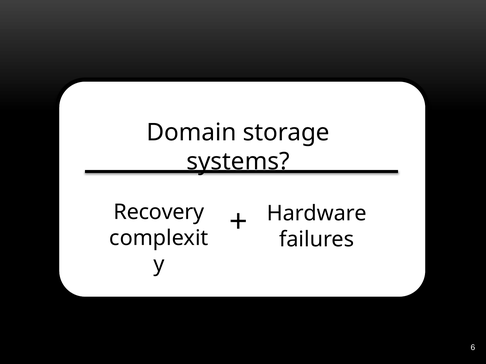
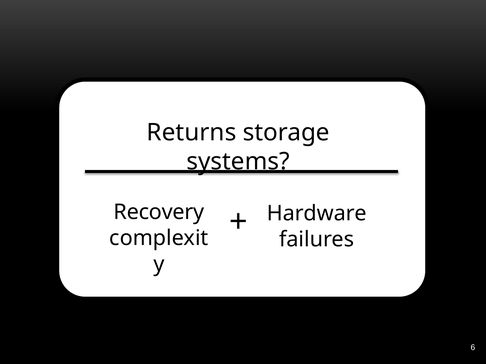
Domain: Domain -> Returns
